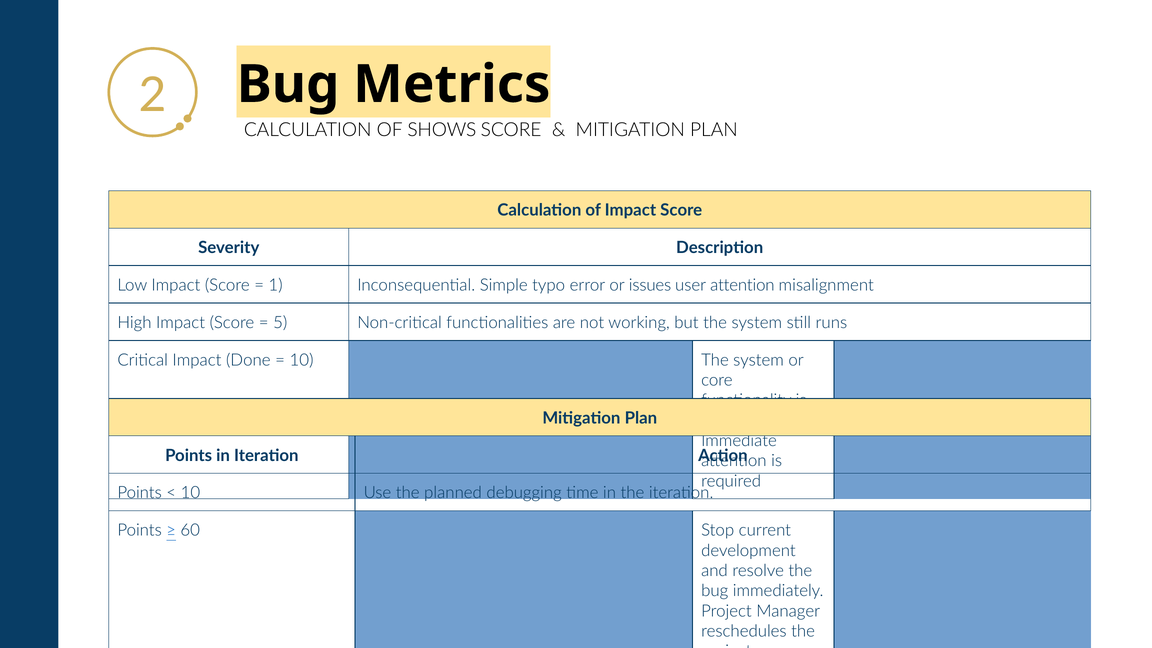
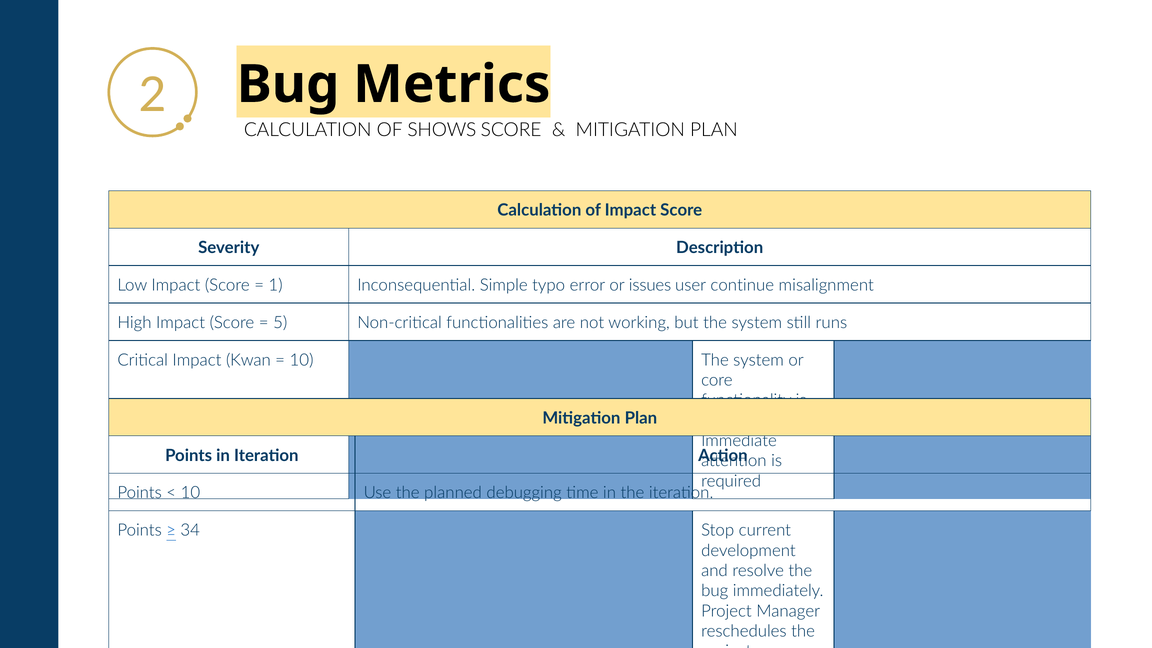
user attention: attention -> continue
Done: Done -> Kwan
60: 60 -> 34
